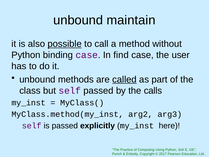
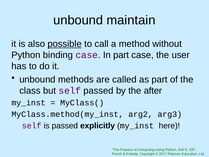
In find: find -> part
called underline: present -> none
calls: calls -> after
